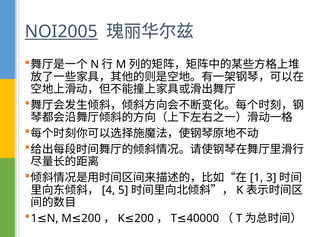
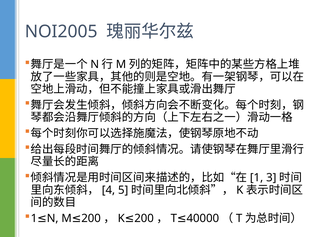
NOI2005 underline: present -> none
